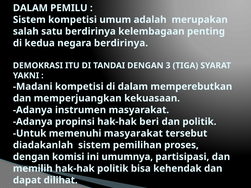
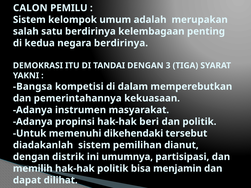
DALAM at (30, 8): DALAM -> CALON
Sistem kompetisi: kompetisi -> kelompok
Madani: Madani -> Bangsa
memperjuangkan: memperjuangkan -> pemerintahannya
memenuhi masyarakat: masyarakat -> dikehendaki
proses: proses -> dianut
komisi: komisi -> distrik
kehendak: kehendak -> menjamin
